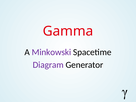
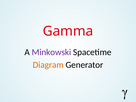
Diagram colour: purple -> orange
